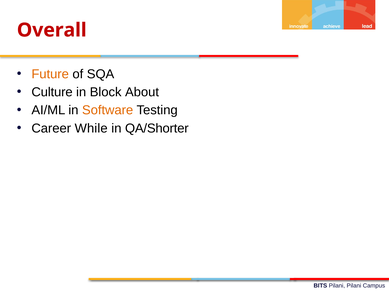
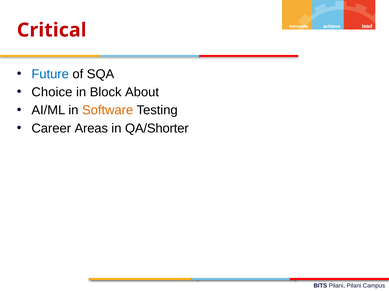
Overall: Overall -> Critical
Future colour: orange -> blue
Culture: Culture -> Choice
While: While -> Areas
